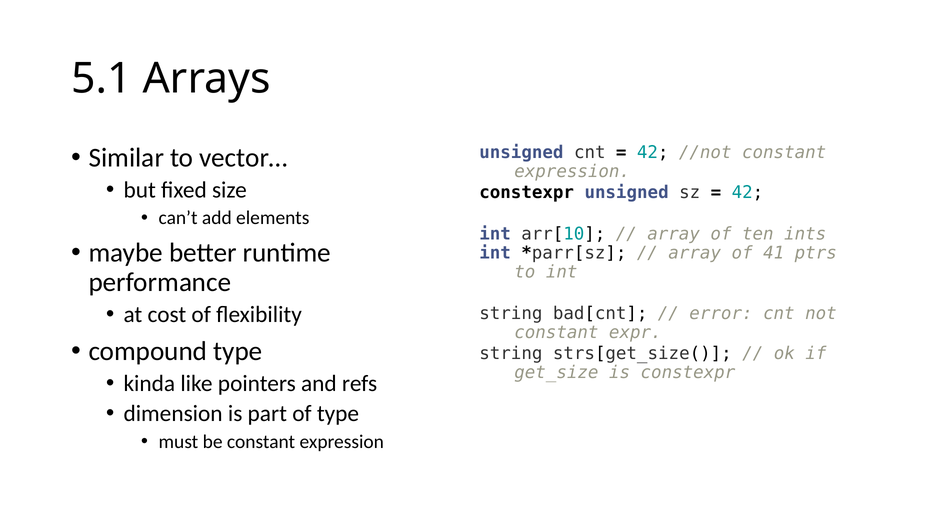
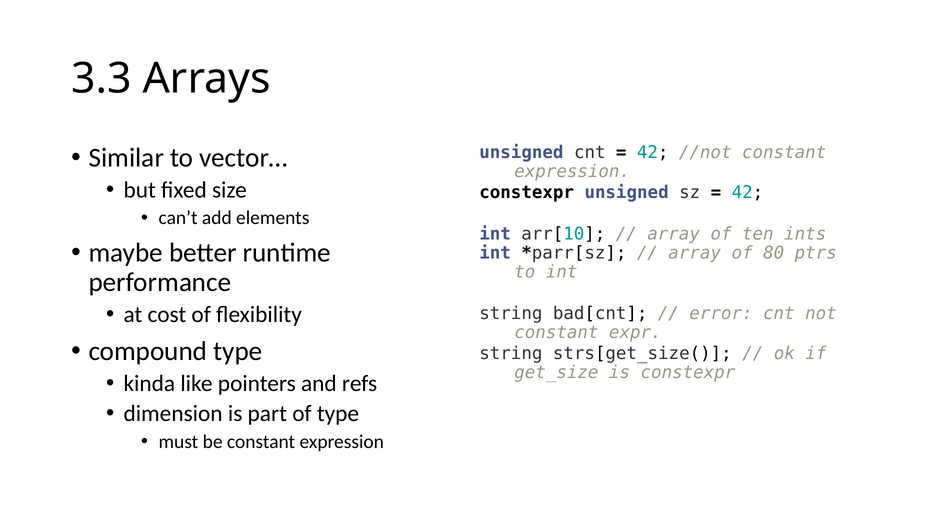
5.1: 5.1 -> 3.3
41: 41 -> 80
